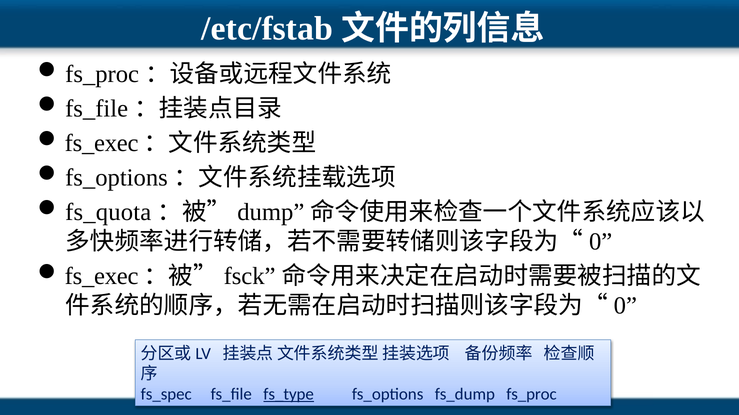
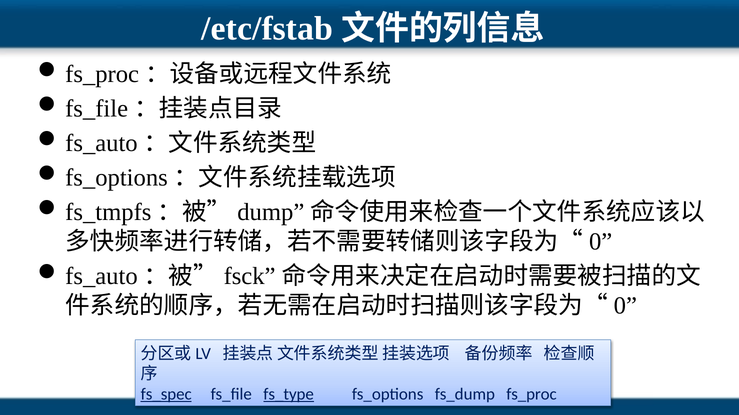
fs_exec at (102, 143): fs_exec -> fs_auto
fs_quota: fs_quota -> fs_tmpfs
fs_exec at (102, 276): fs_exec -> fs_auto
fs_spec underline: none -> present
